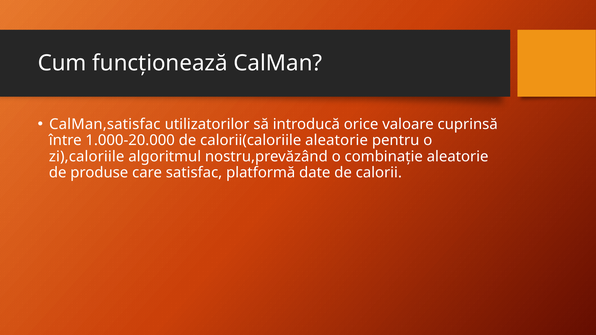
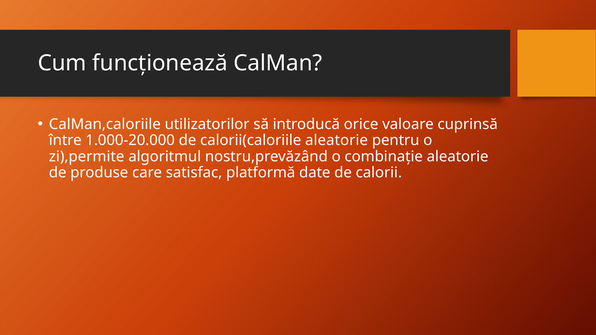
CalMan,satisfac: CalMan,satisfac -> CalMan,caloriile
zi),caloriile: zi),caloriile -> zi),permite
